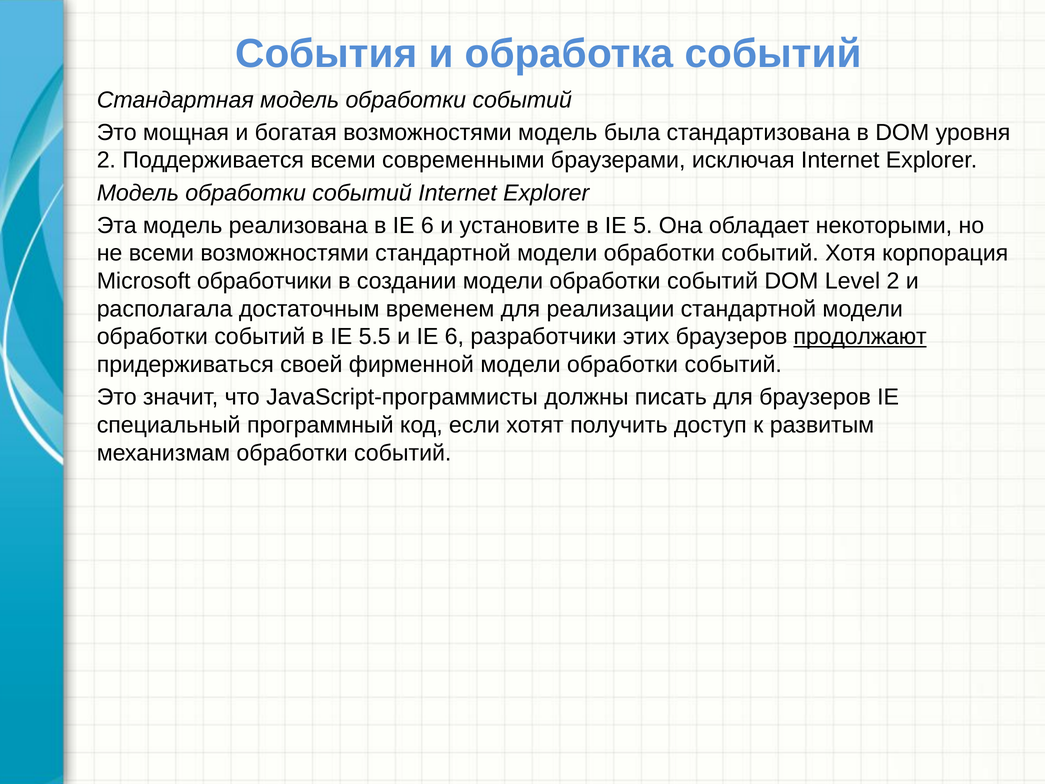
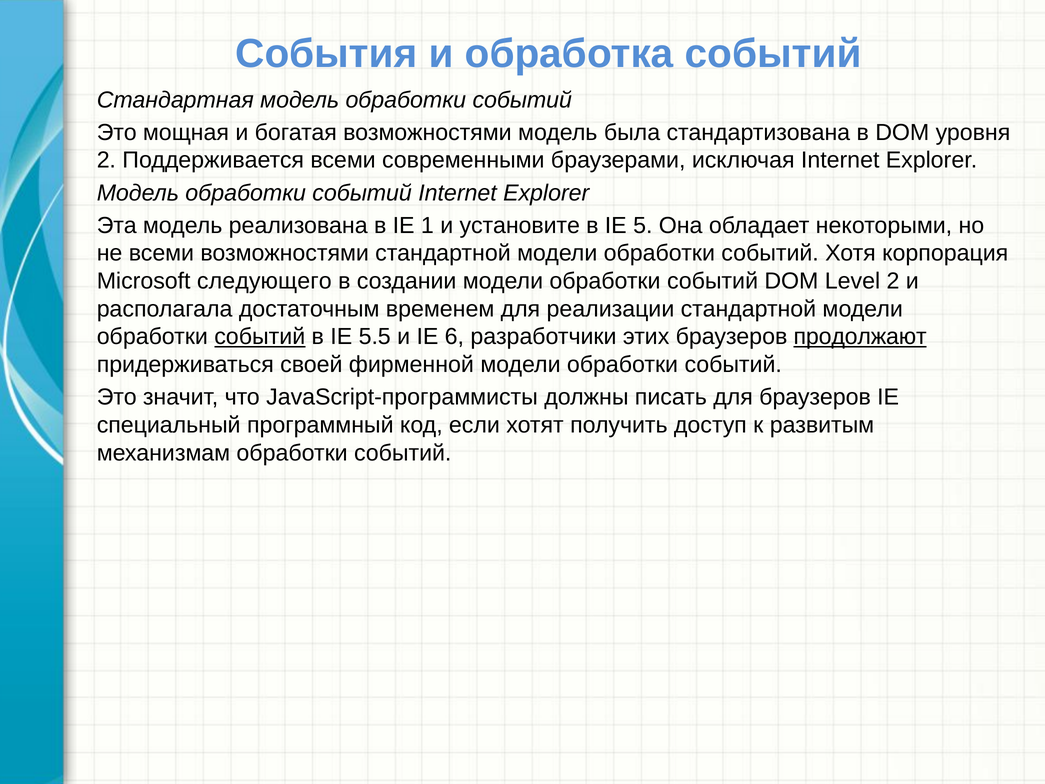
в IE 6: 6 -> 1
обработчики: обработчики -> следующего
событий at (260, 337) underline: none -> present
